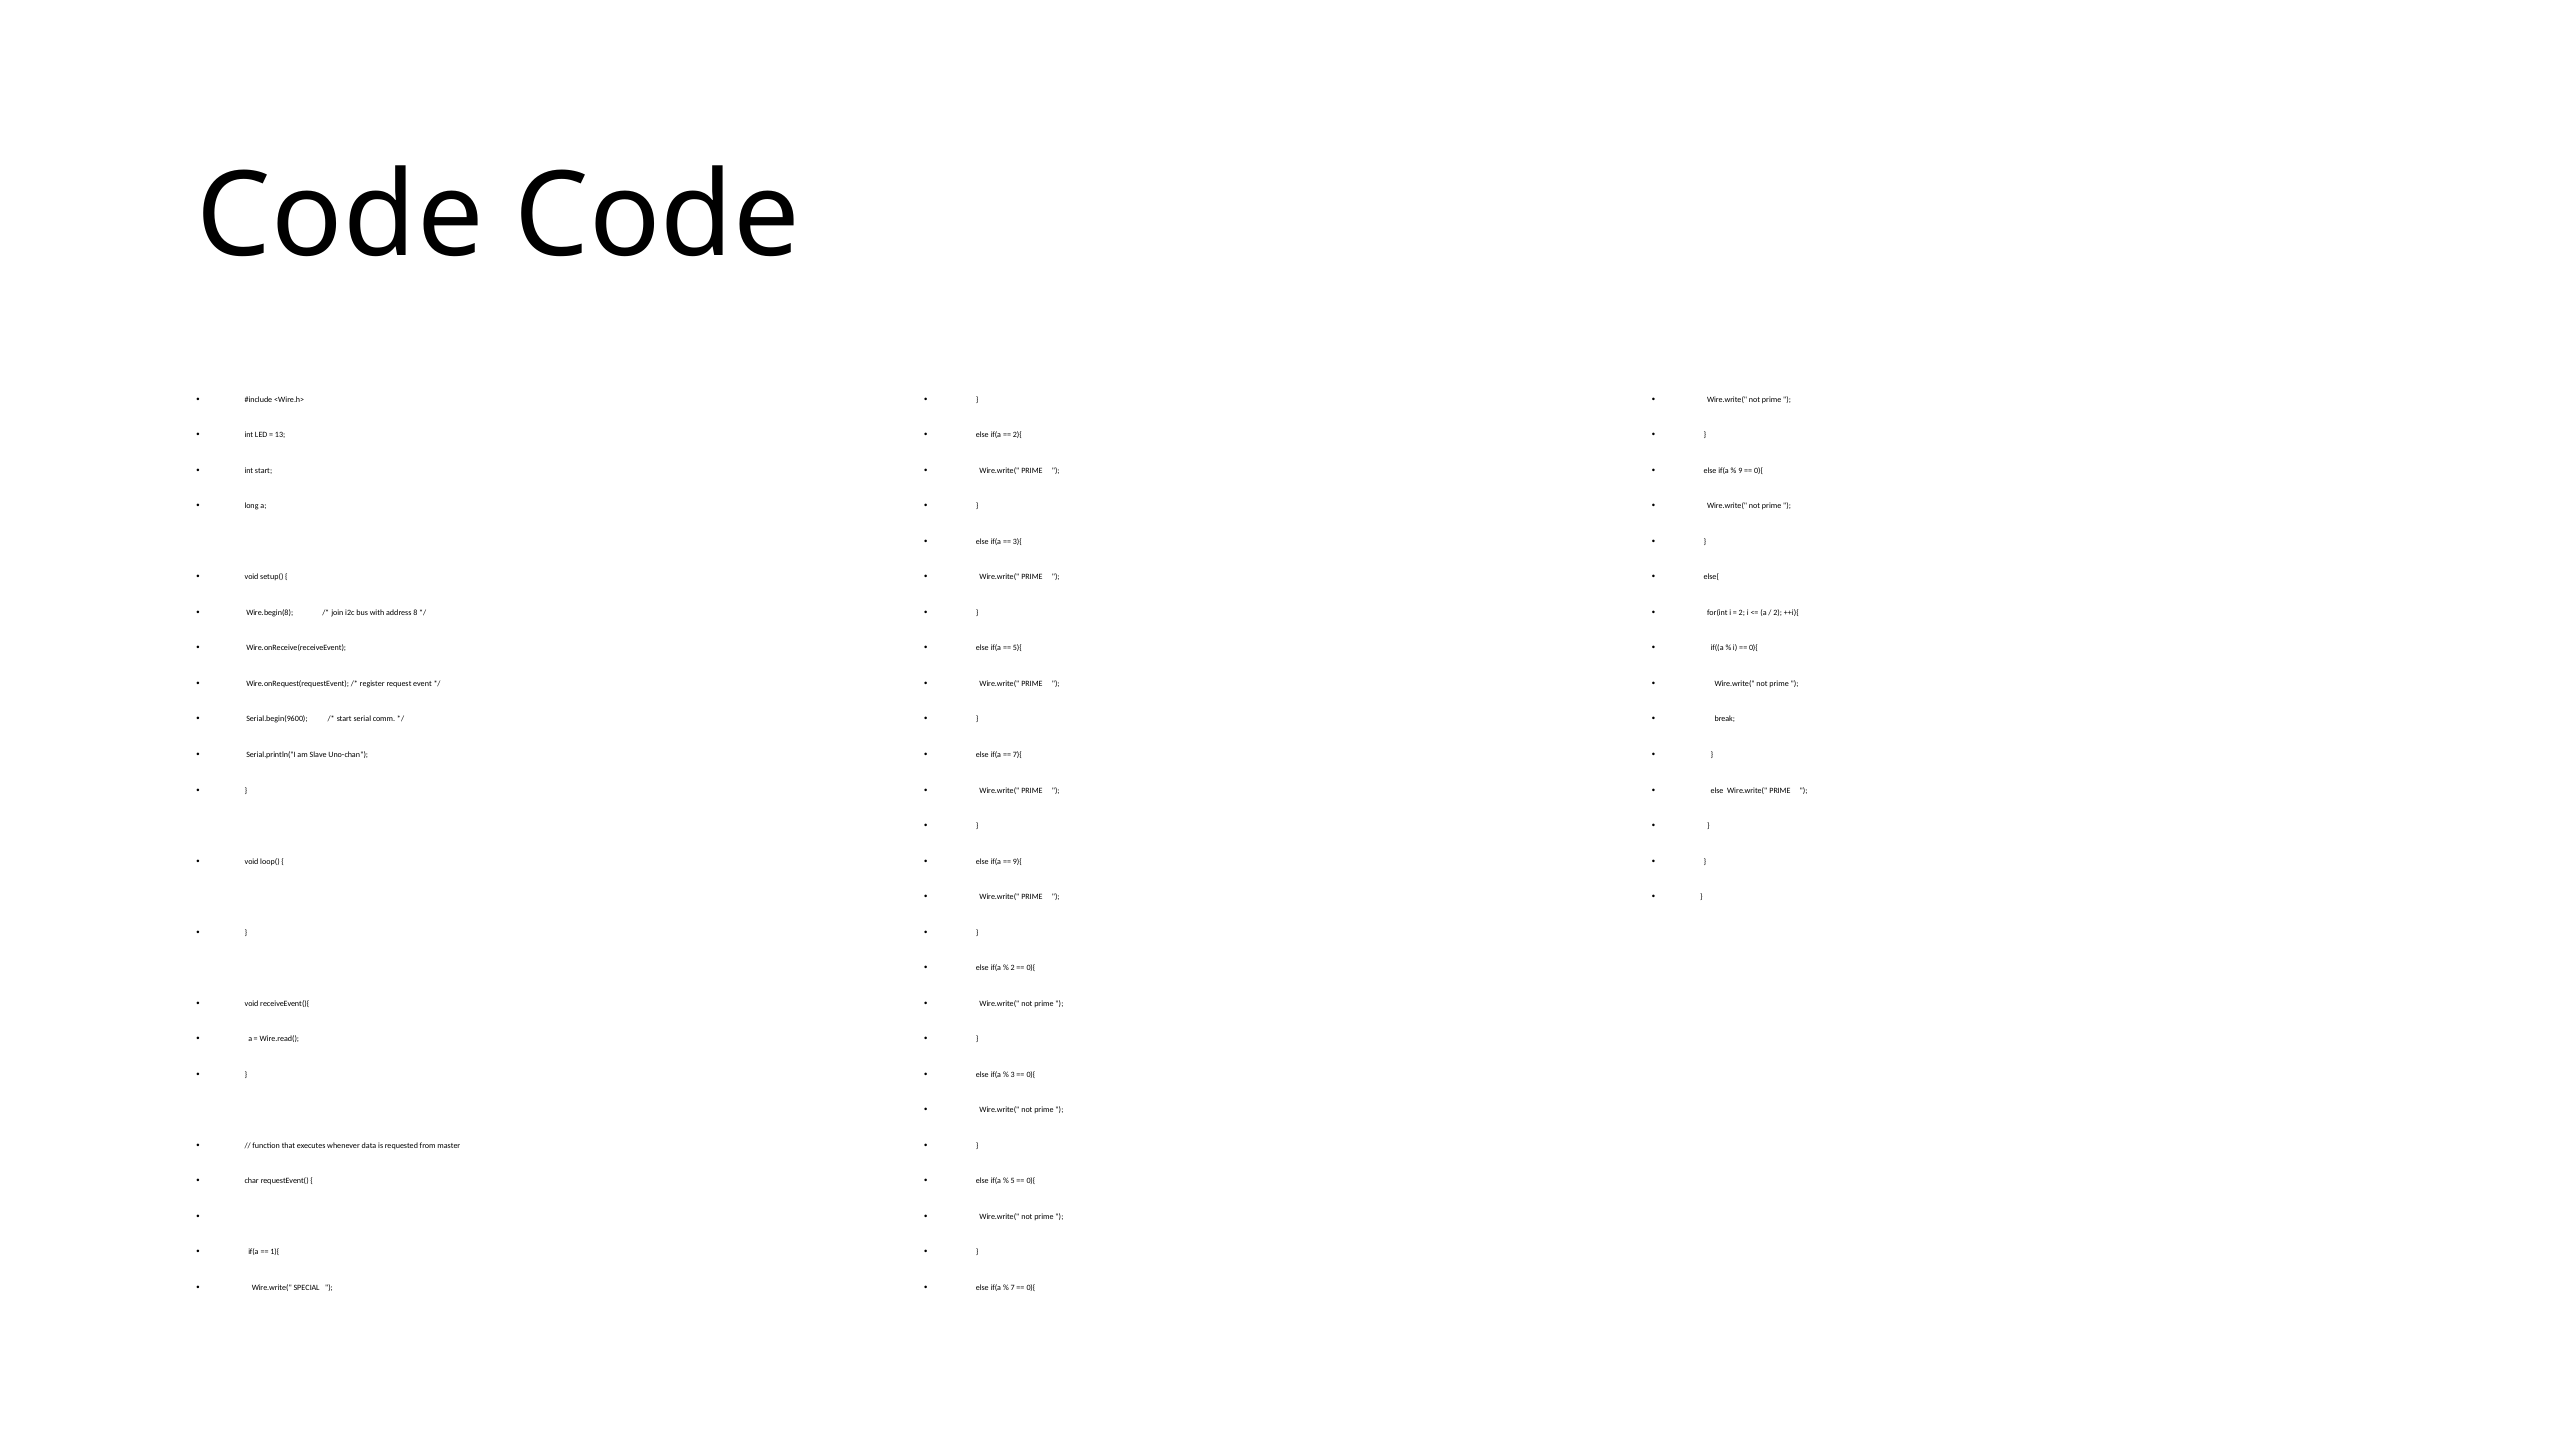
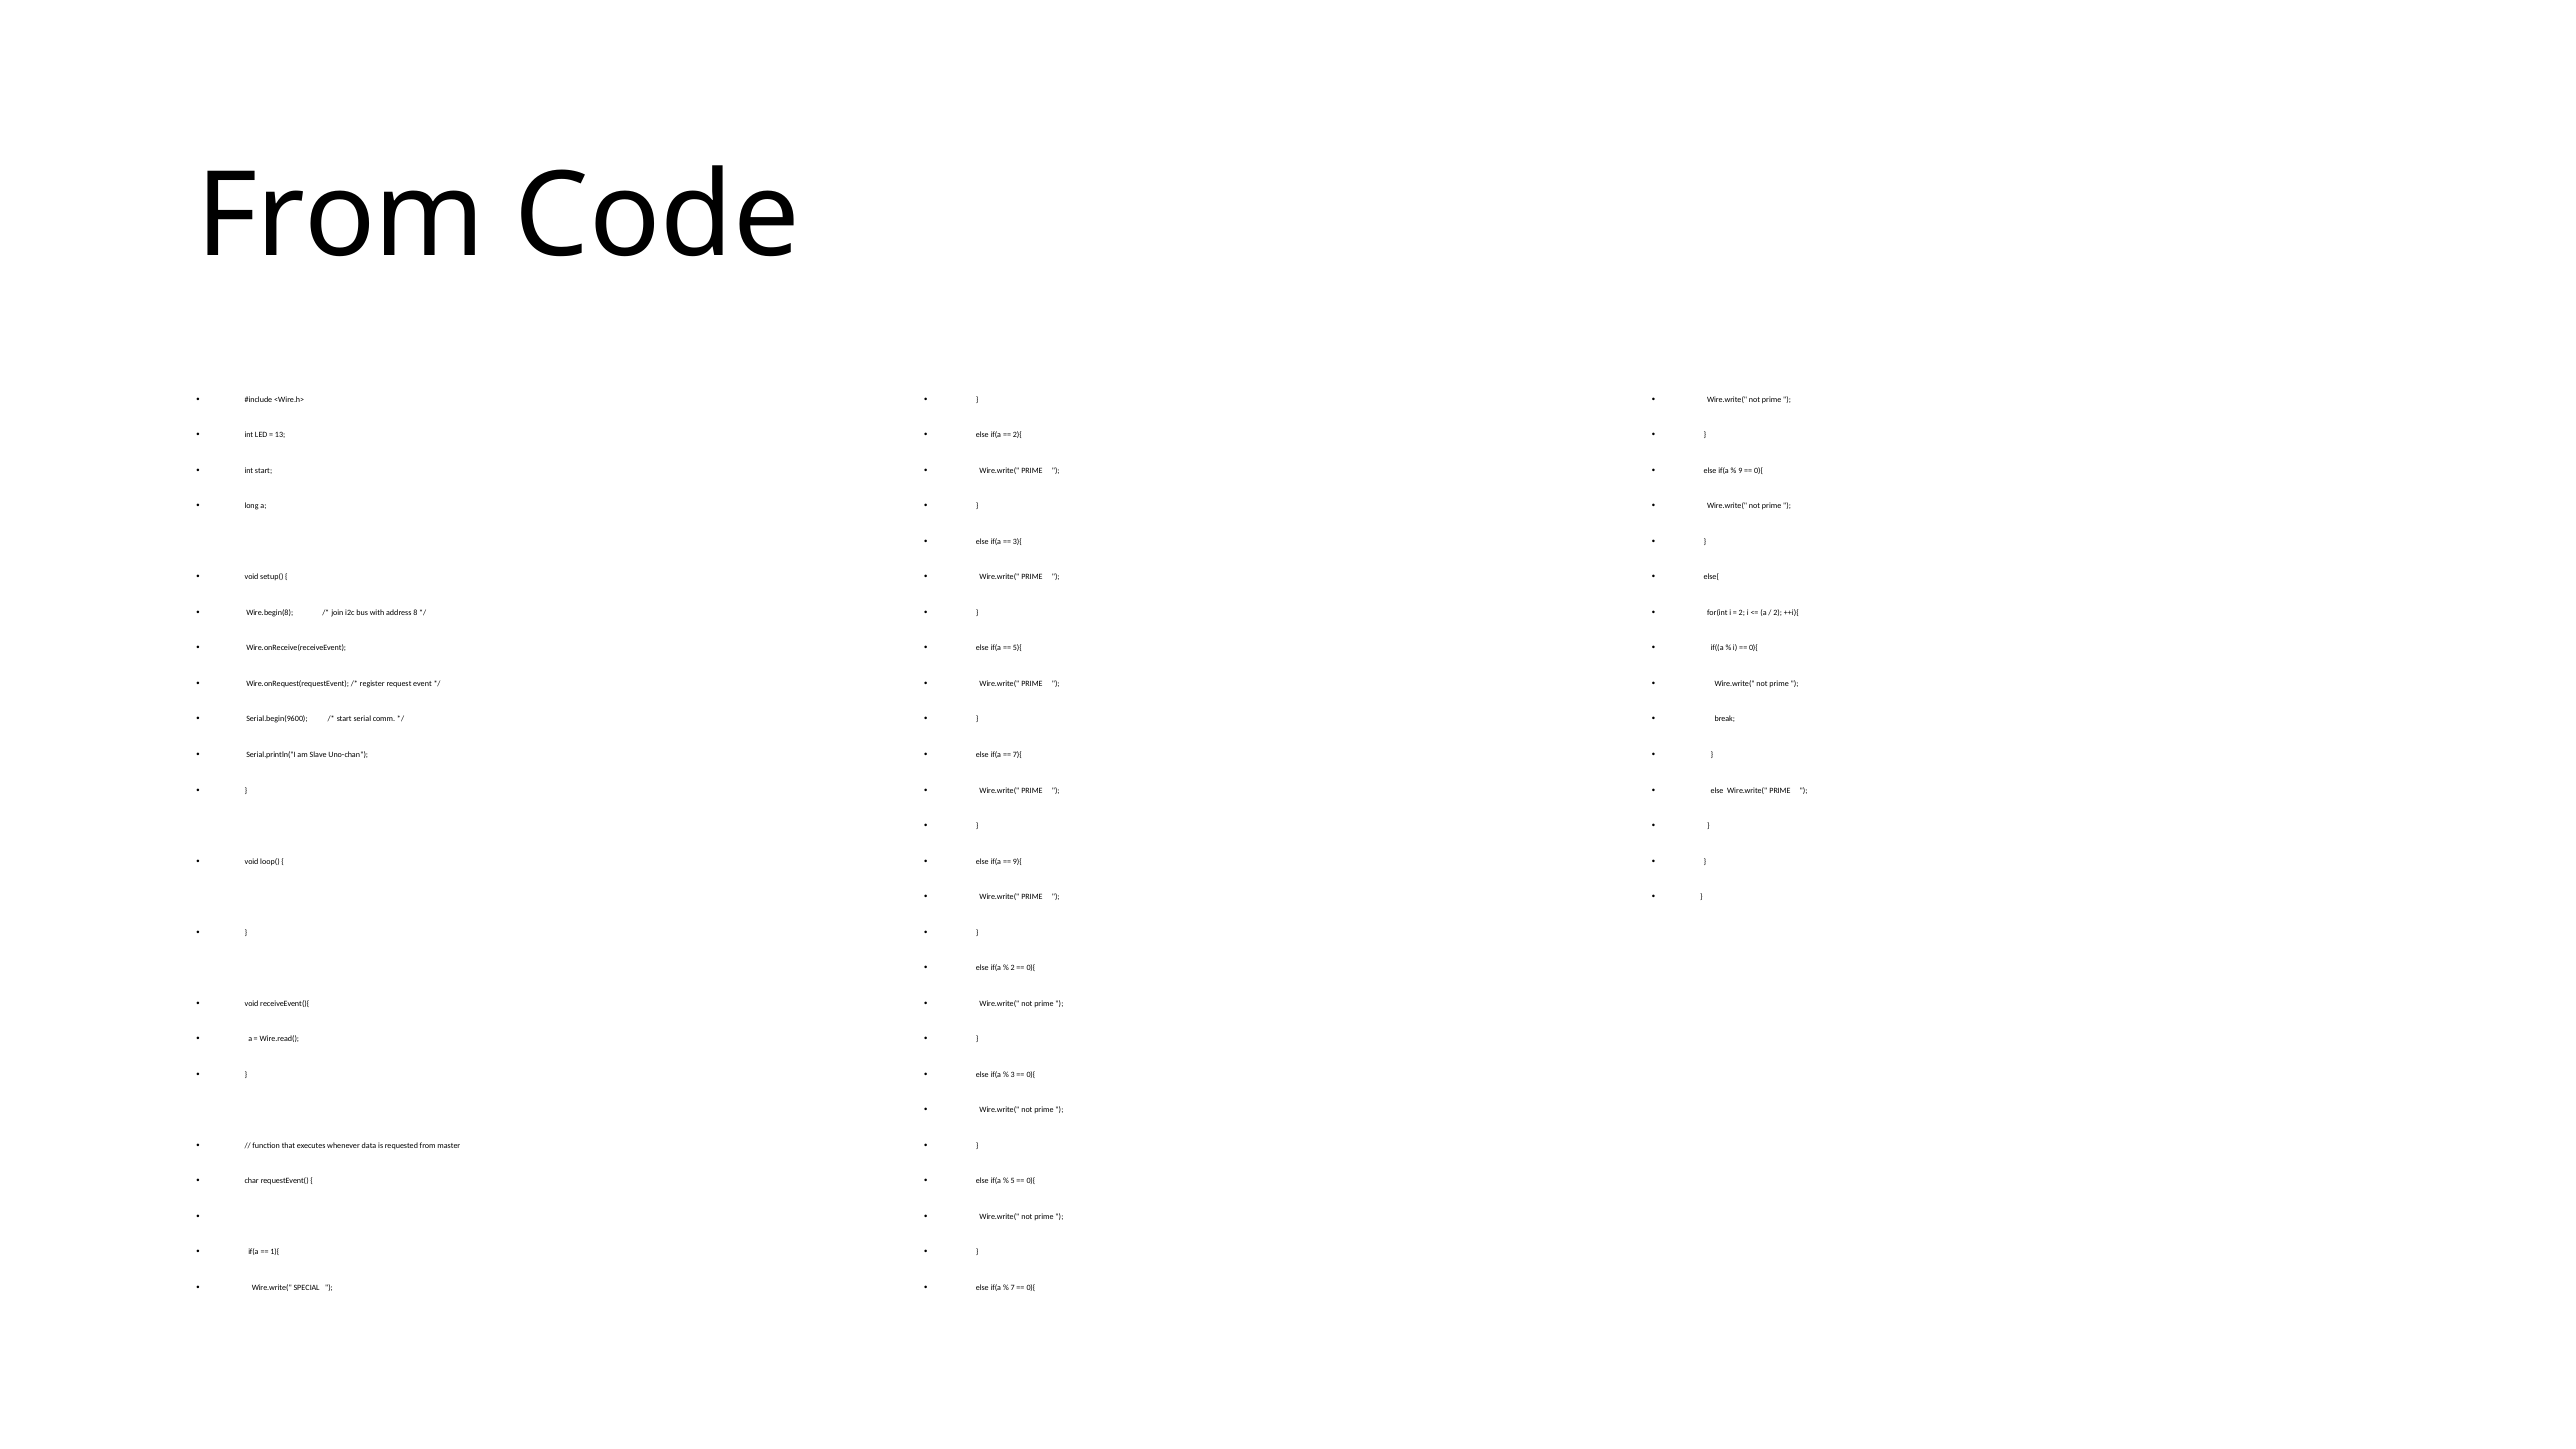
Code at (340, 216): Code -> From
